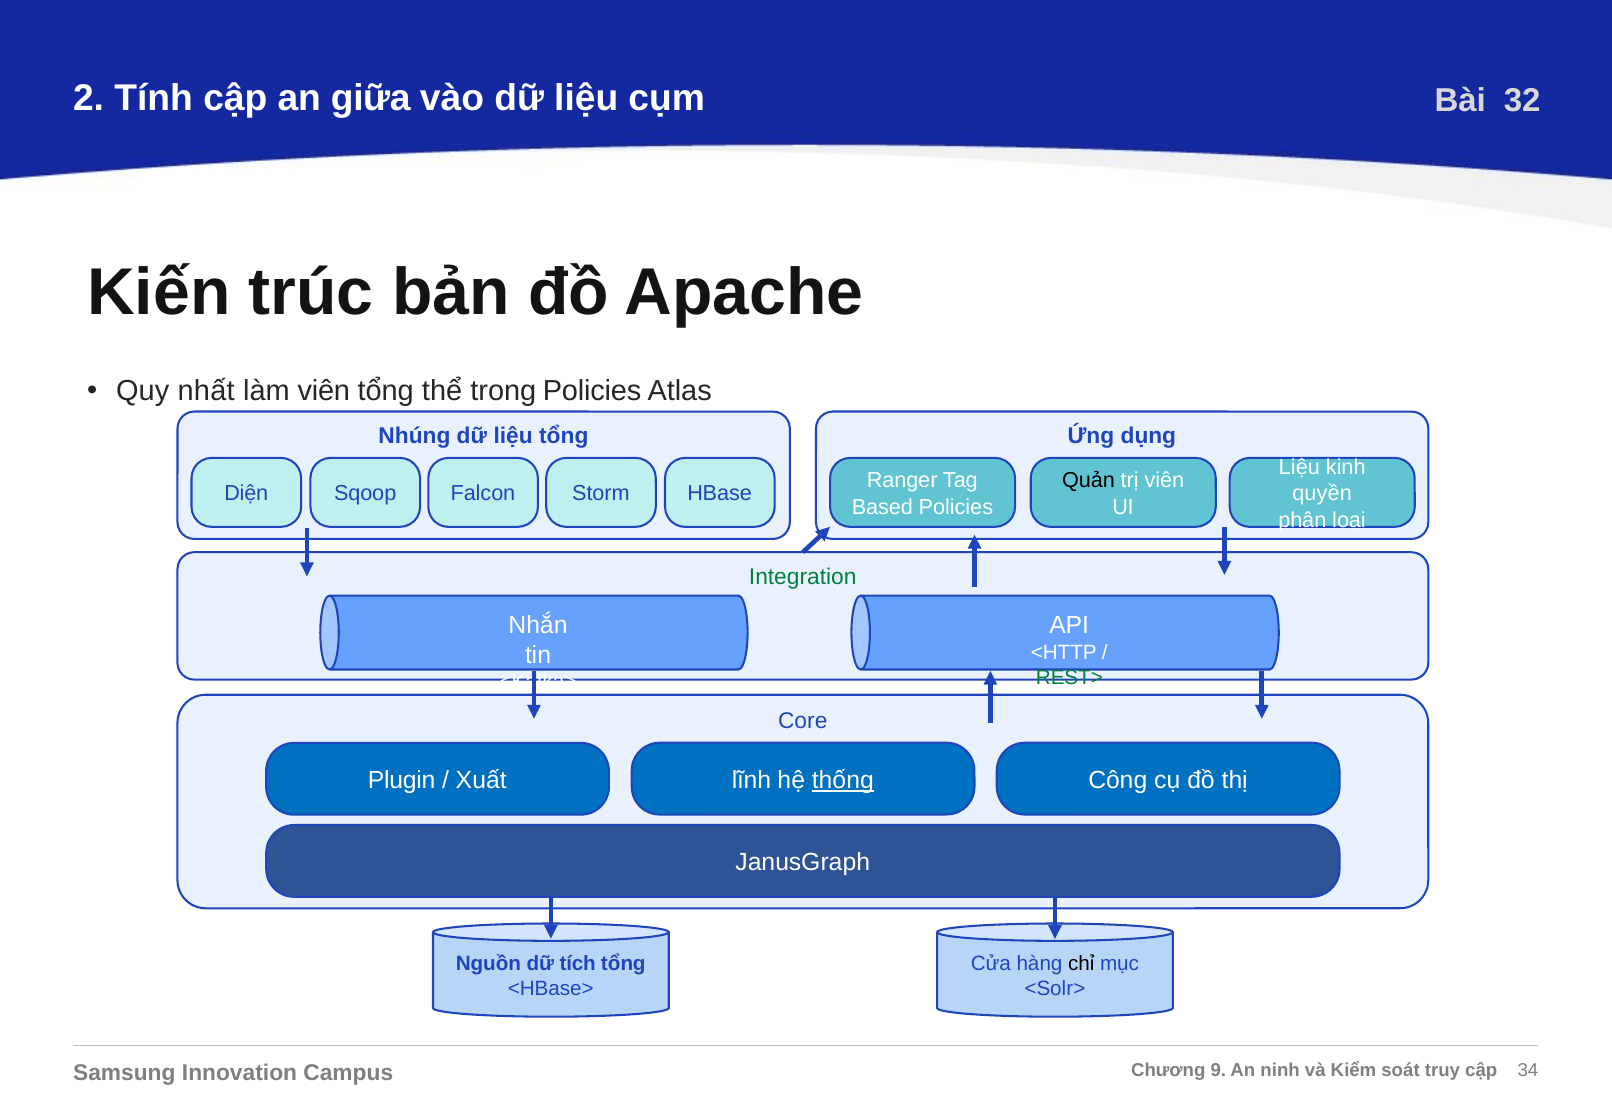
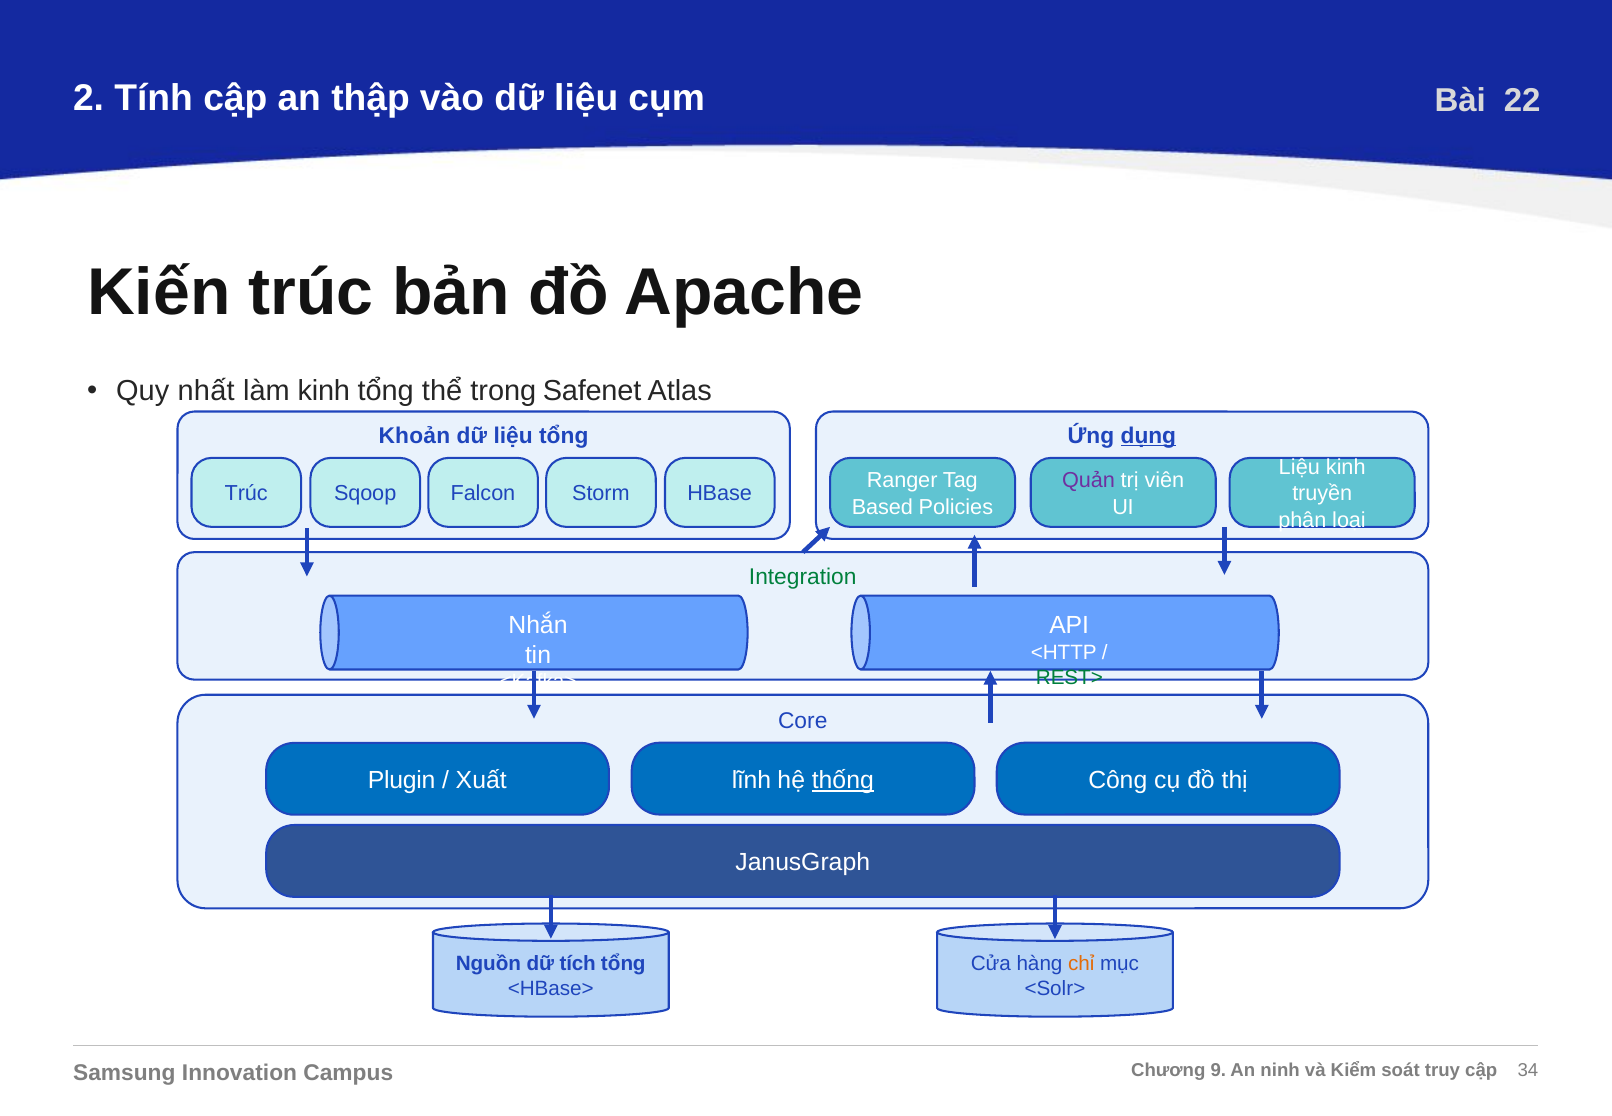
giữa: giữa -> thập
32: 32 -> 22
làm viên: viên -> kinh
trong Policies: Policies -> Safenet
Nhúng: Nhúng -> Khoản
dụng underline: none -> present
Quản colour: black -> purple
Diện at (246, 494): Diện -> Trúc
quyền: quyền -> truyền
chỉ colour: black -> orange
